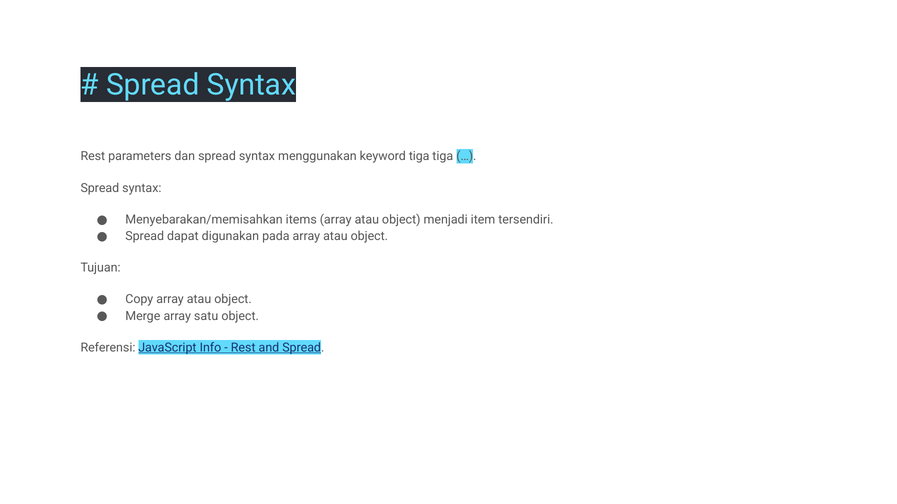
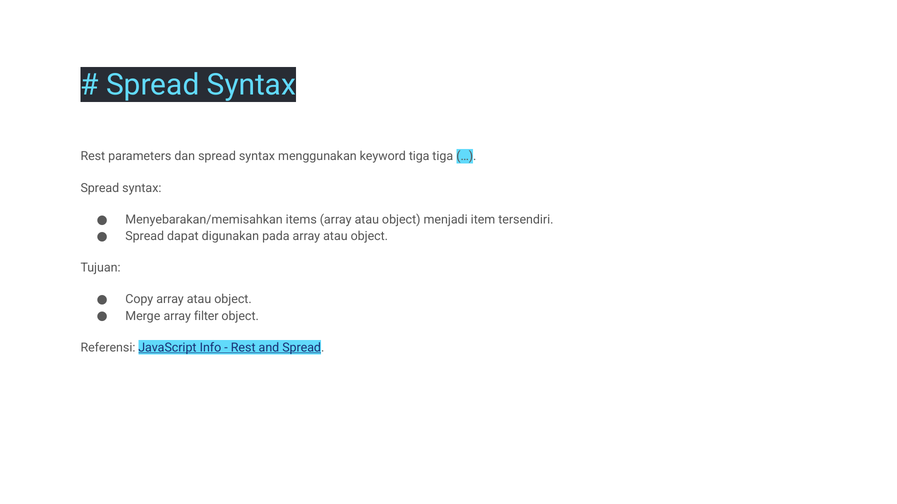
satu: satu -> filter
